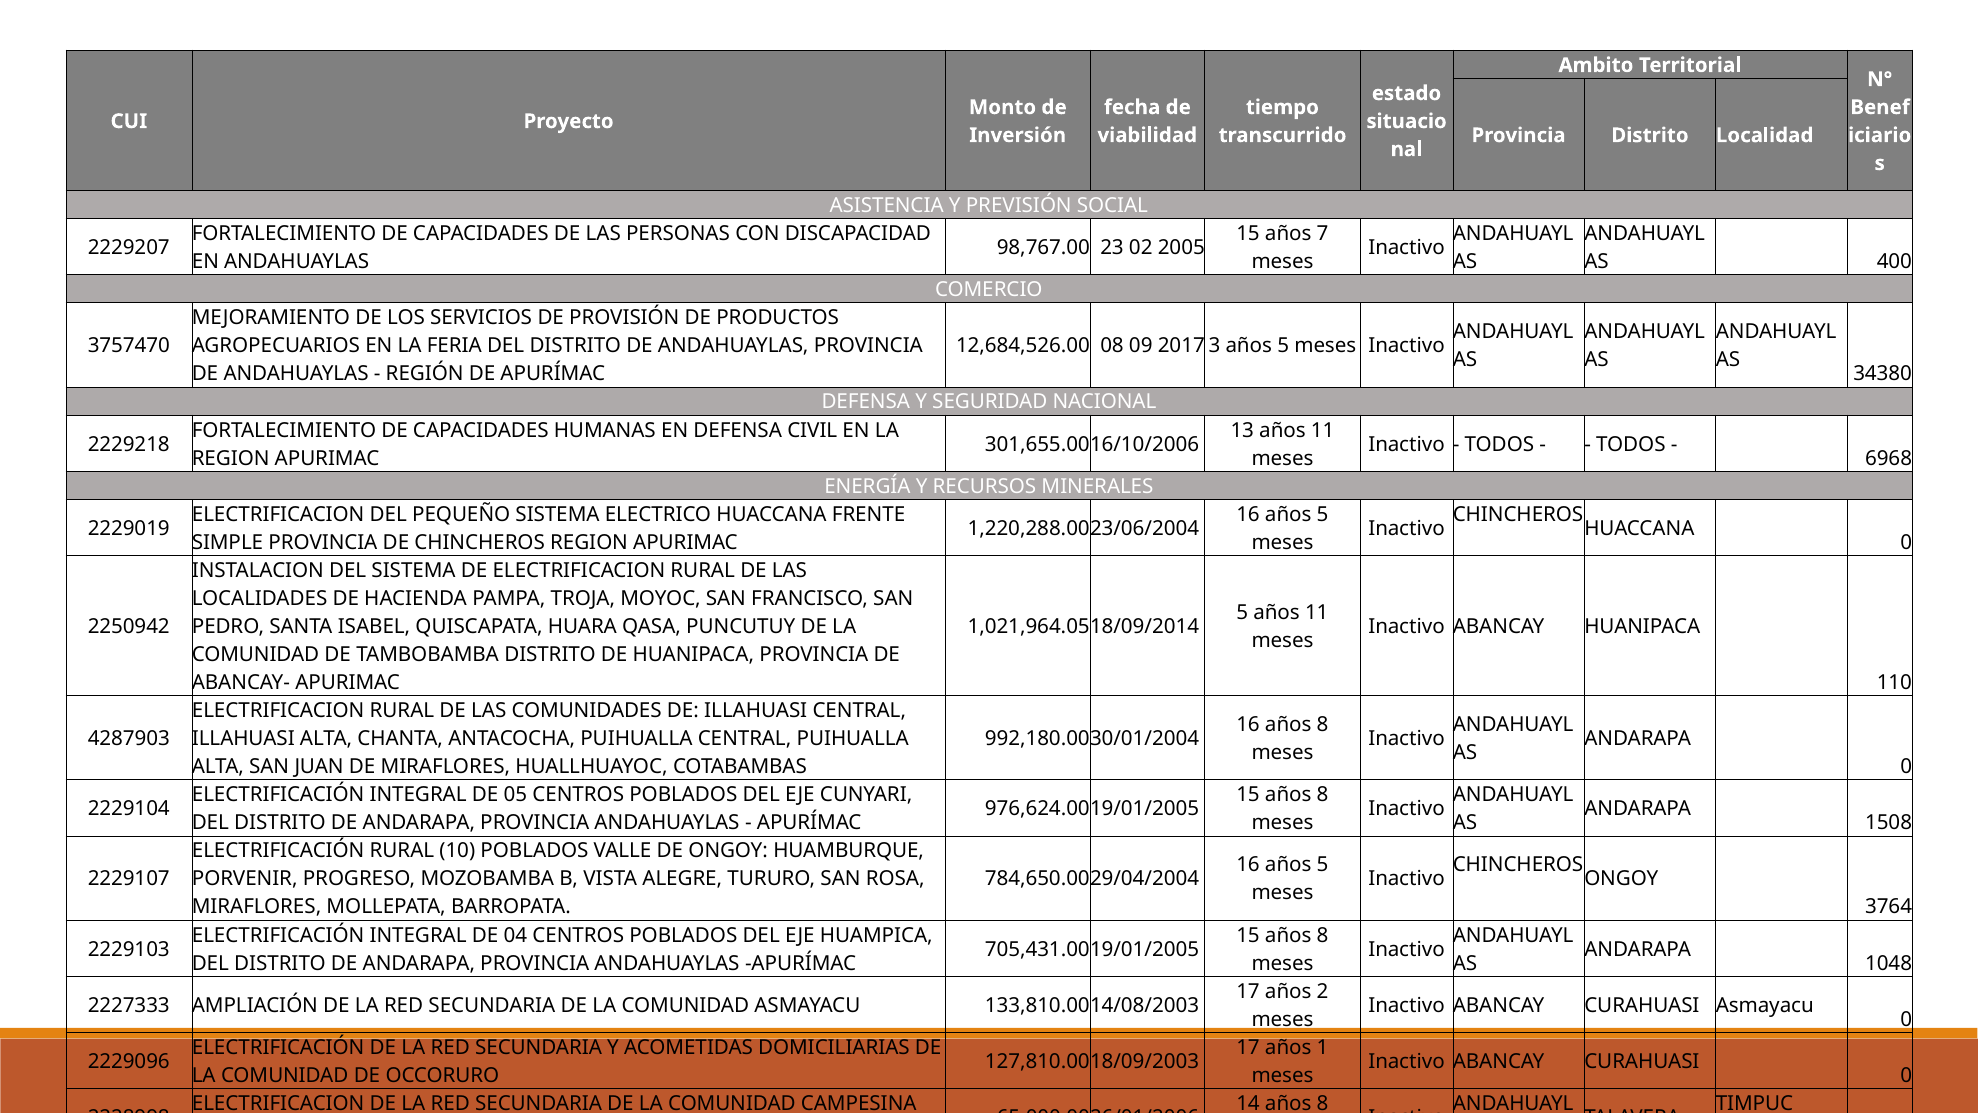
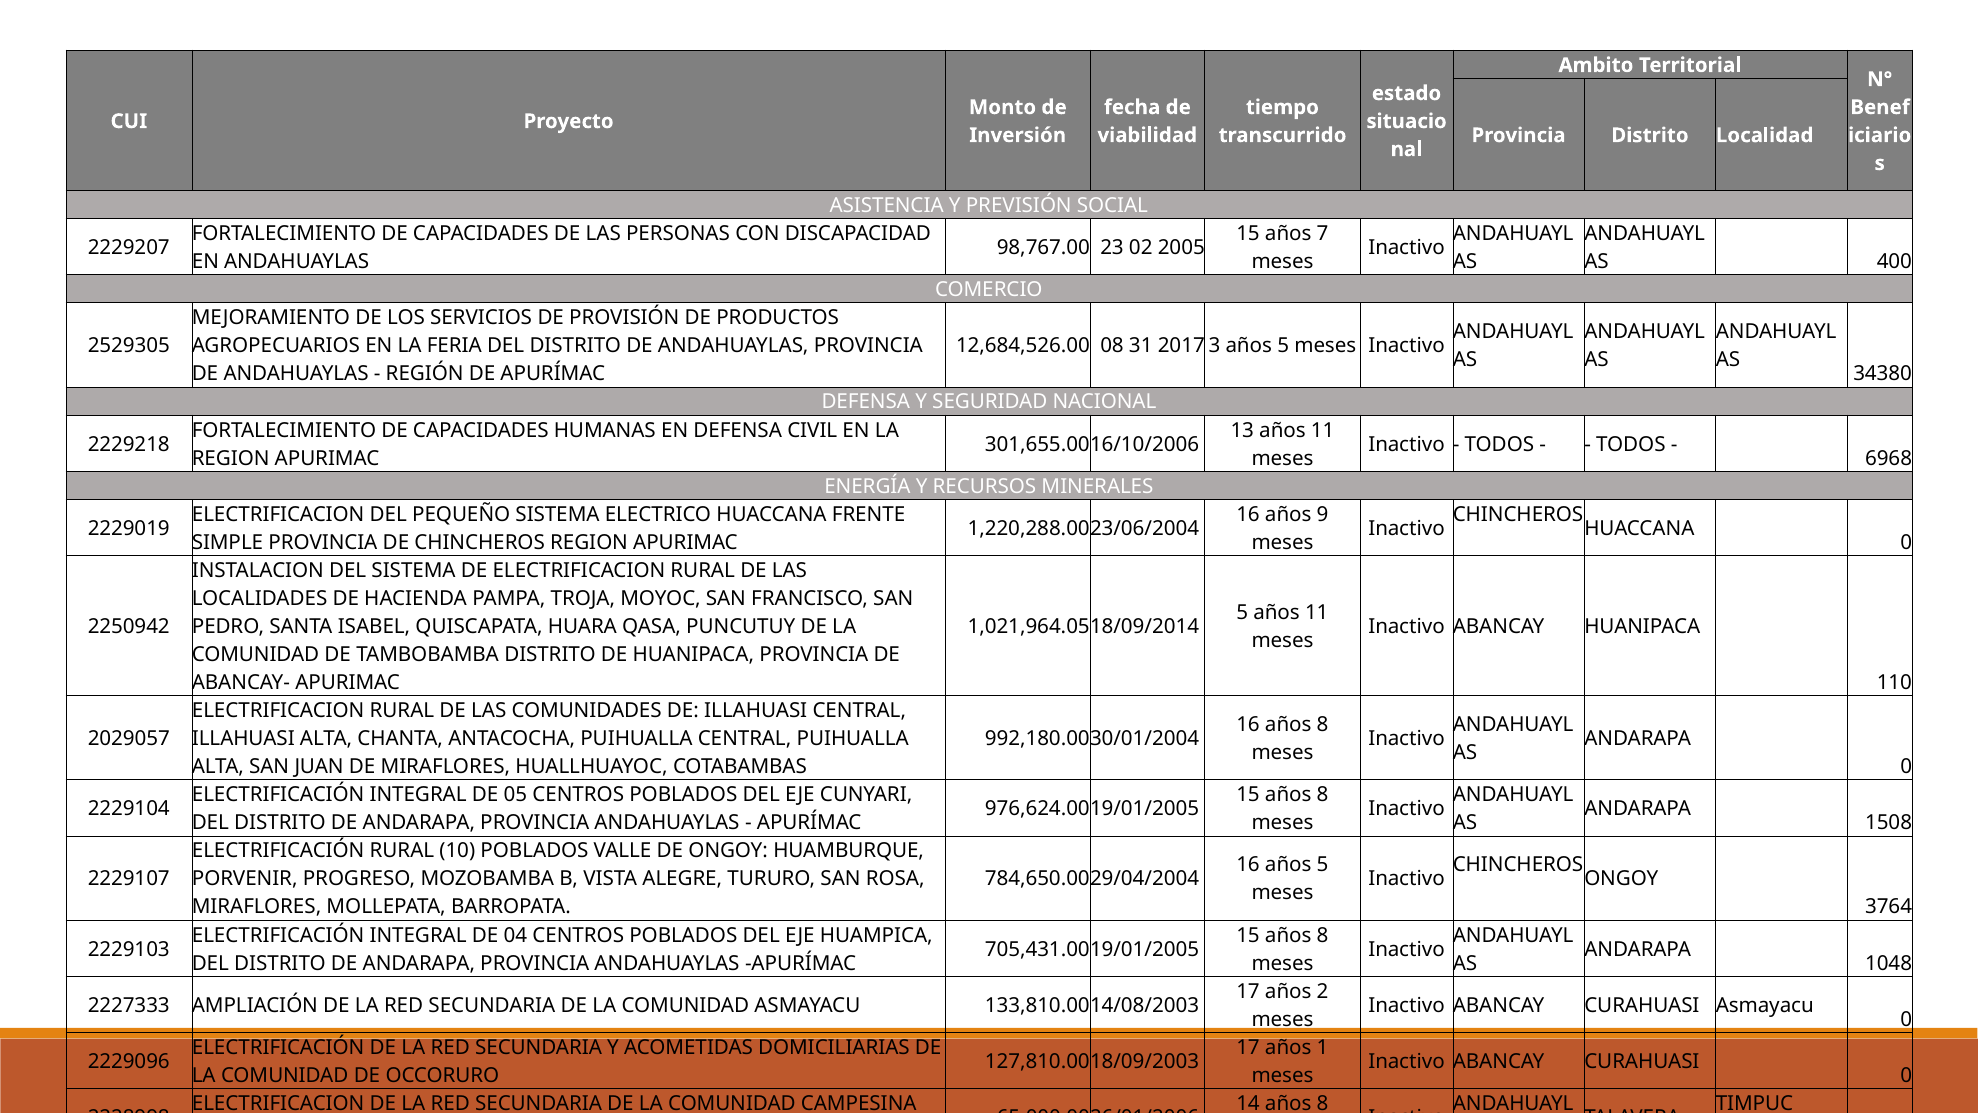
3757470: 3757470 -> 2529305
09: 09 -> 31
5 at (1323, 514): 5 -> 9
4287903: 4287903 -> 2029057
